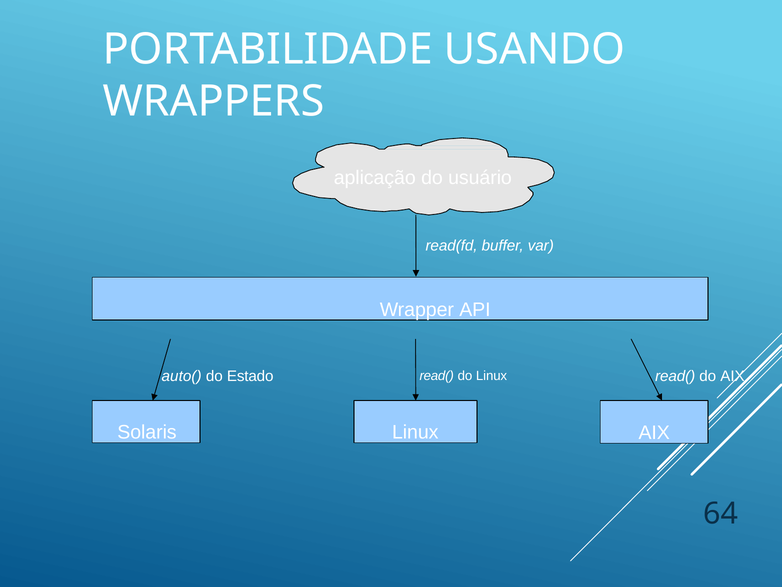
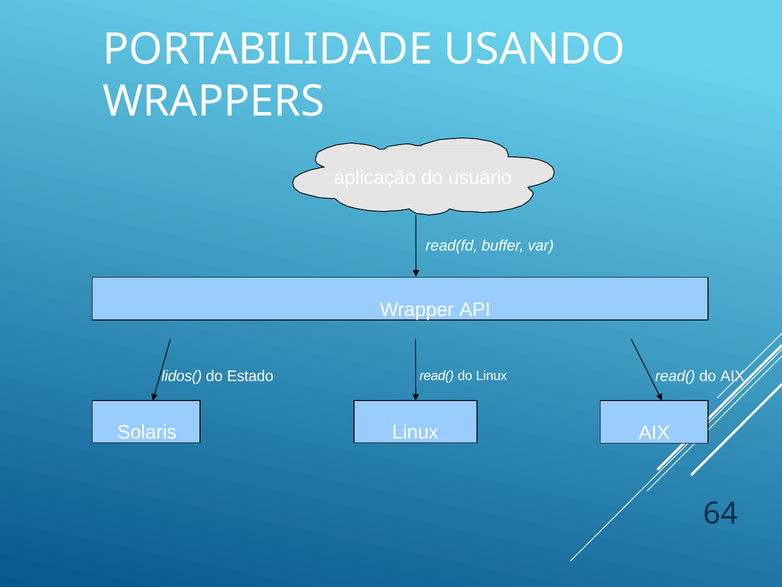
auto(: auto( -> lidos(
